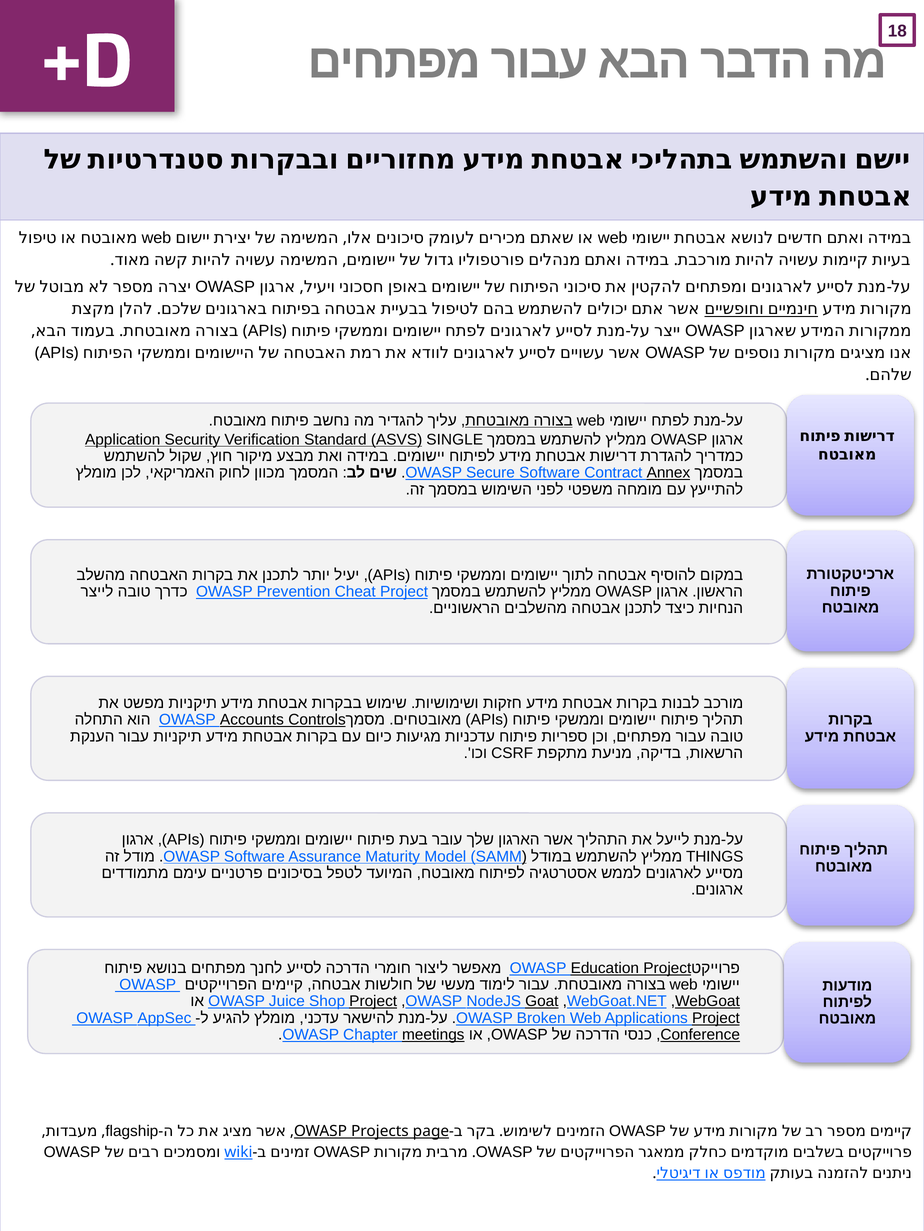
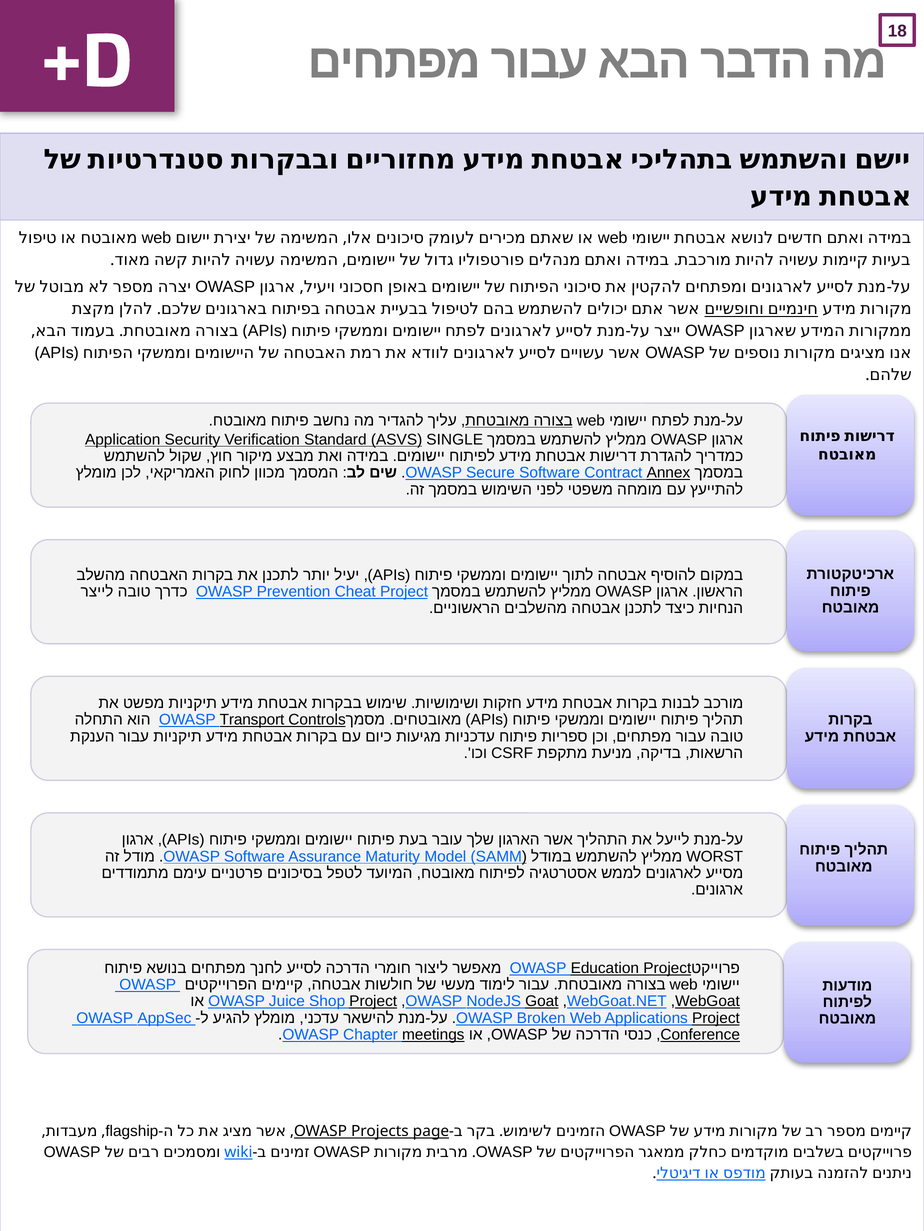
Accounts: Accounts -> Transport
THINGS: THINGS -> WORST
